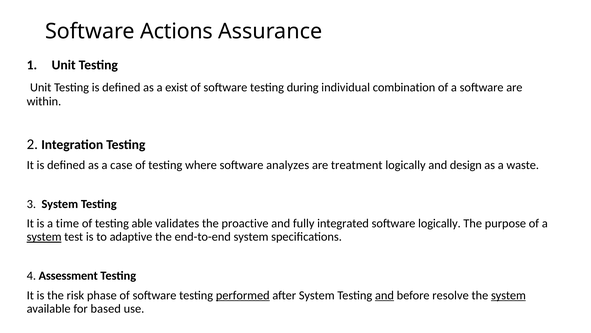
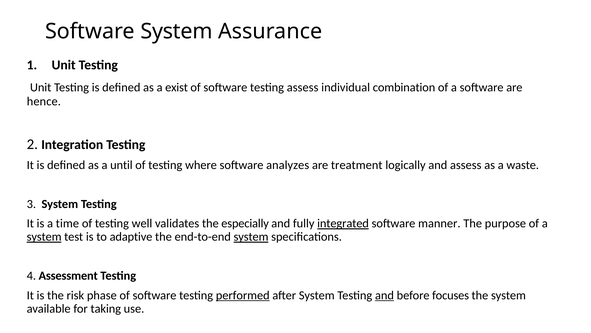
Software Actions: Actions -> System
testing during: during -> assess
within: within -> hence
case: case -> until
and design: design -> assess
able: able -> well
proactive: proactive -> especially
integrated underline: none -> present
software logically: logically -> manner
system at (251, 236) underline: none -> present
resolve: resolve -> focuses
system at (508, 295) underline: present -> none
based: based -> taking
